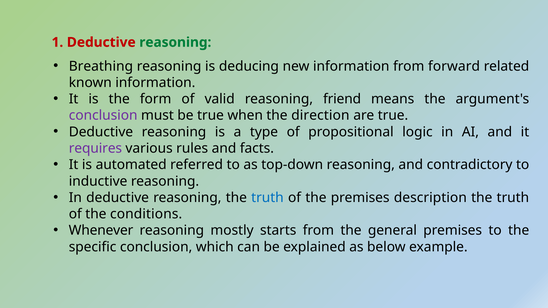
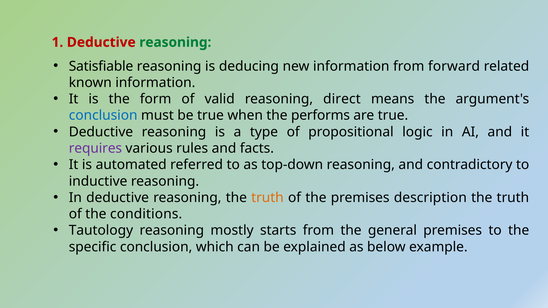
Breathing: Breathing -> Satisfiable
friend: friend -> direct
conclusion at (103, 116) colour: purple -> blue
direction: direction -> performs
truth at (267, 198) colour: blue -> orange
Whenever: Whenever -> Tautology
